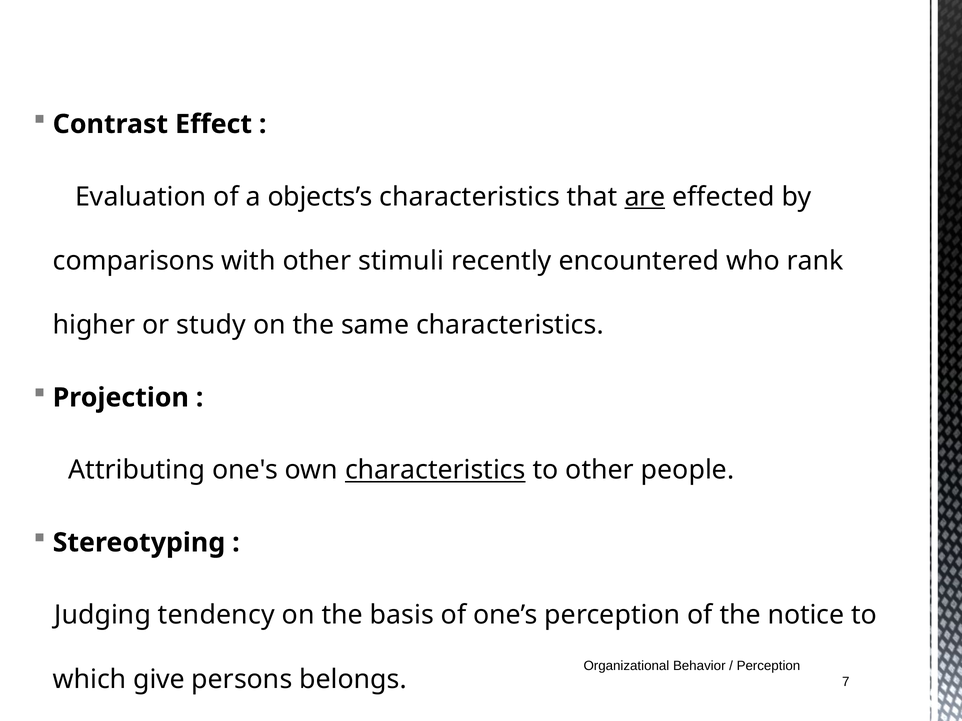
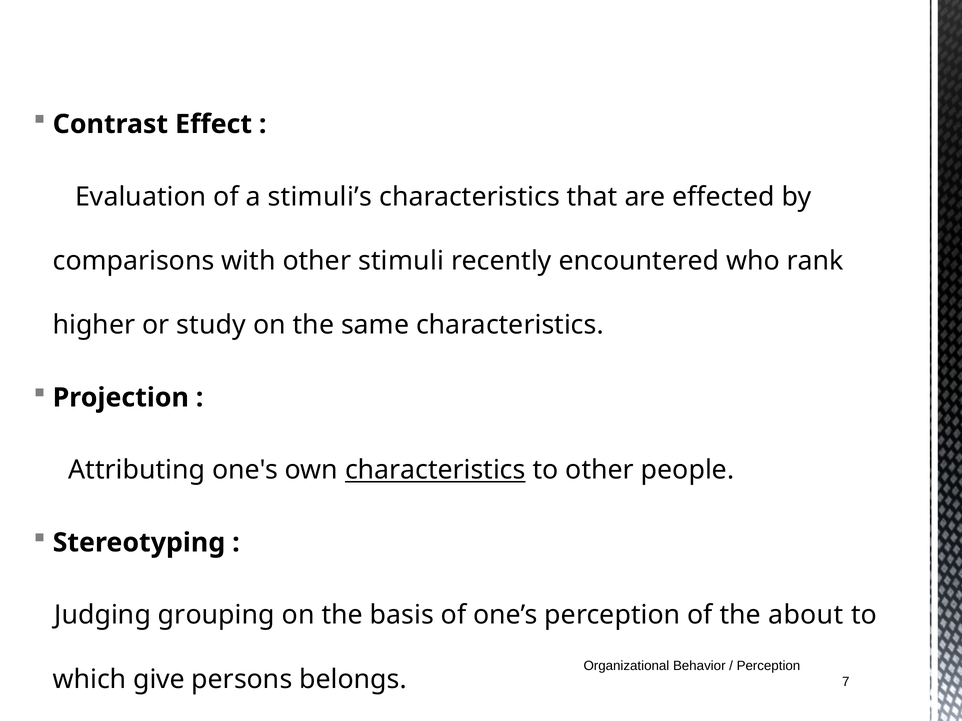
objects’s: objects’s -> stimuli’s
are underline: present -> none
tendency: tendency -> grouping
notice: notice -> about
